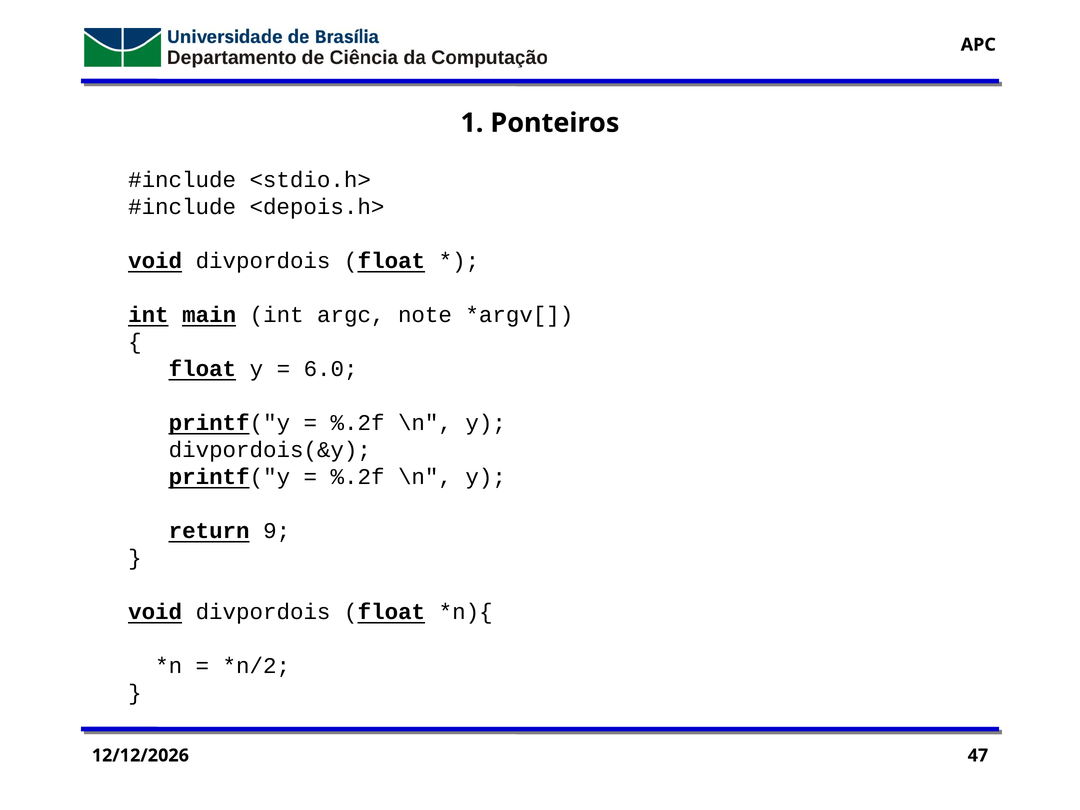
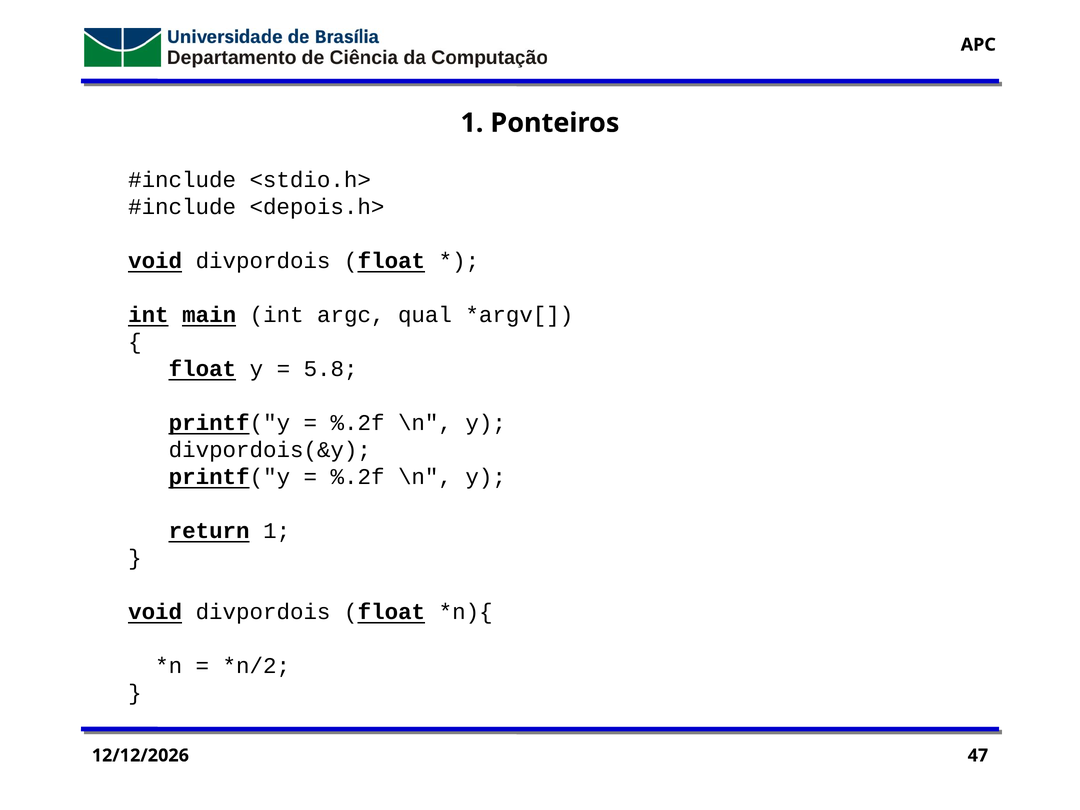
note: note -> qual
6.0: 6.0 -> 5.8
return 9: 9 -> 1
